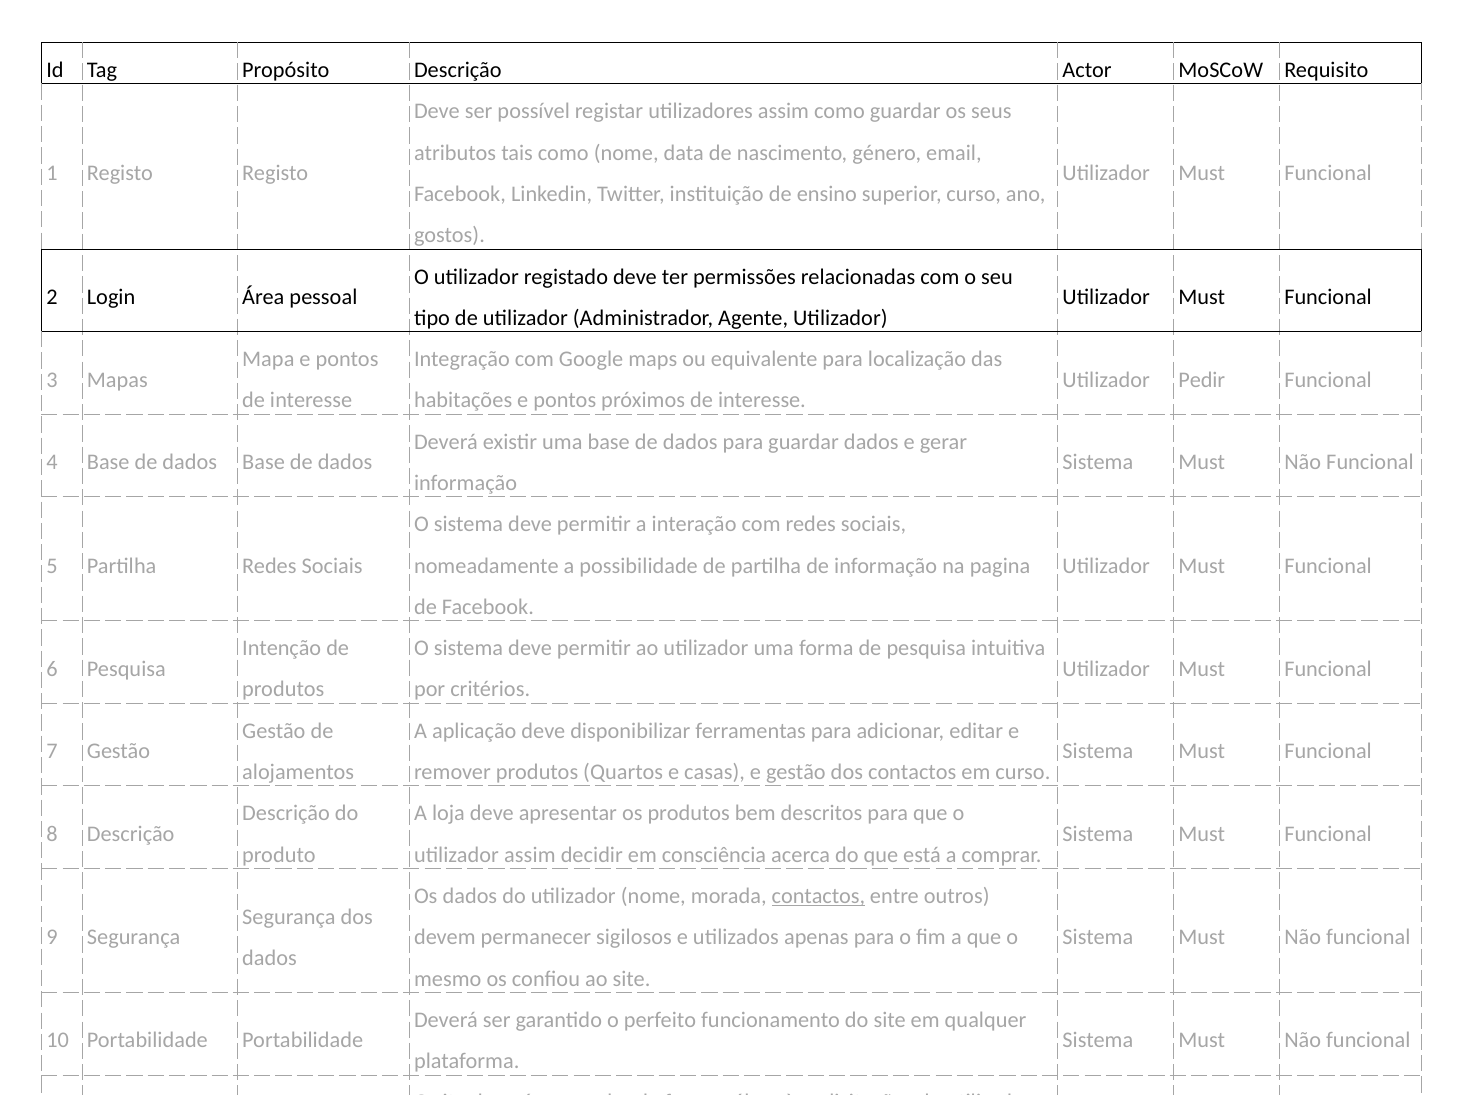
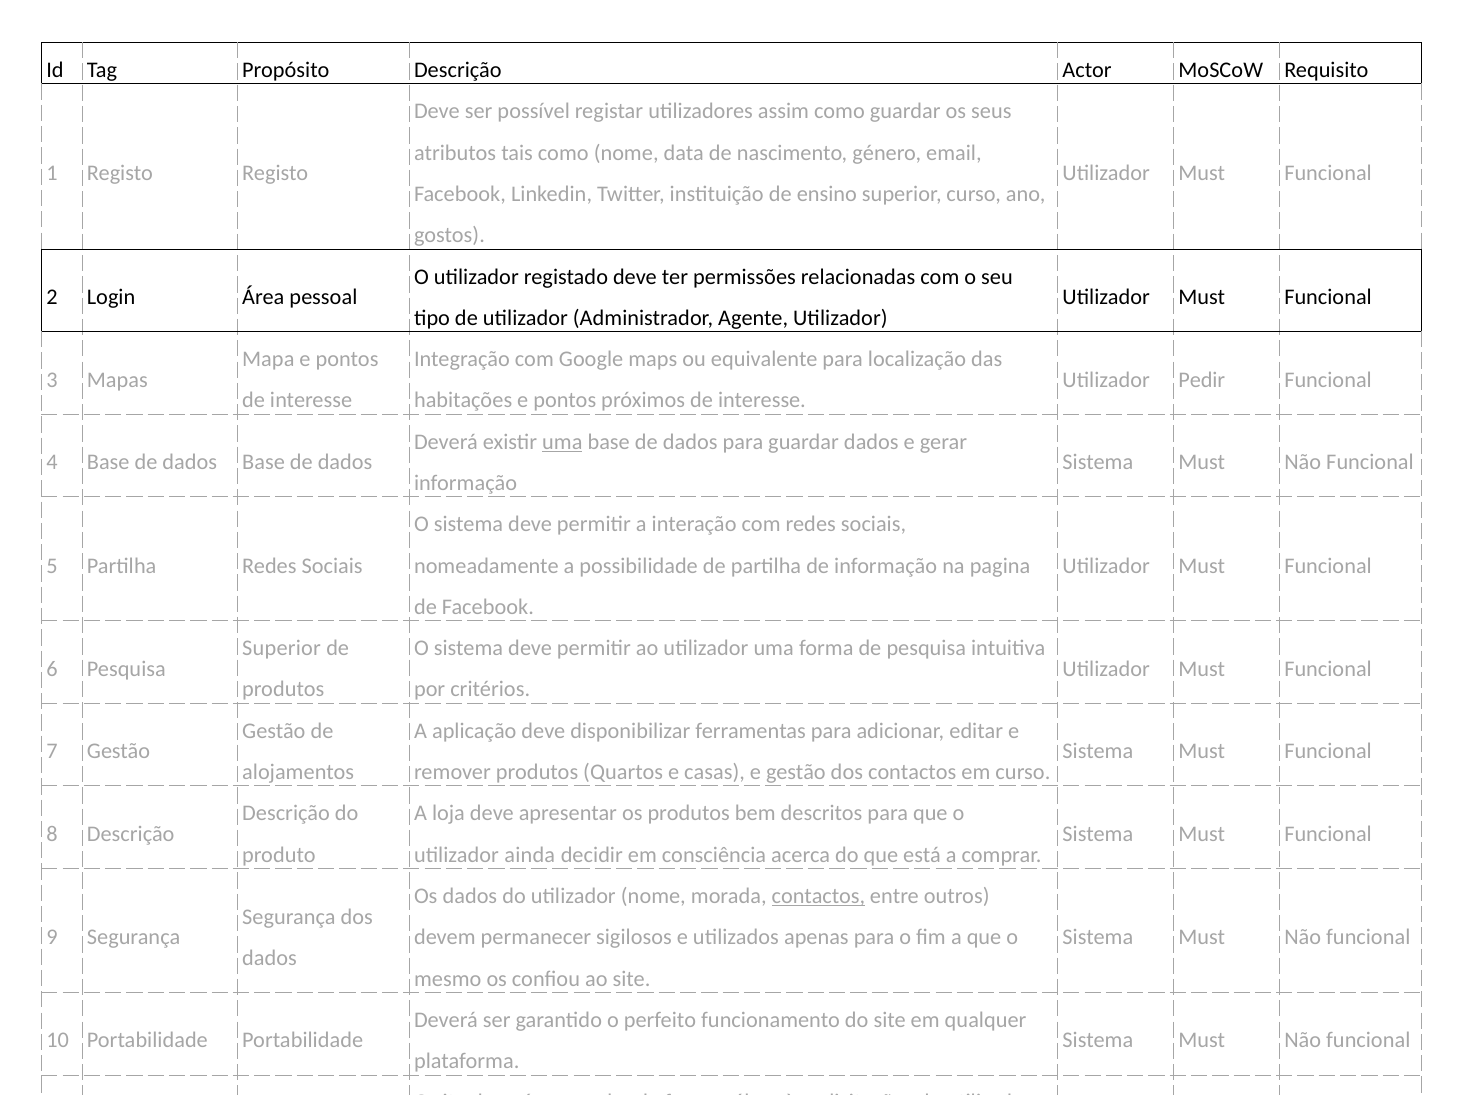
uma at (562, 442) underline: none -> present
Intenção at (282, 648): Intenção -> Superior
utilizador assim: assim -> ainda
